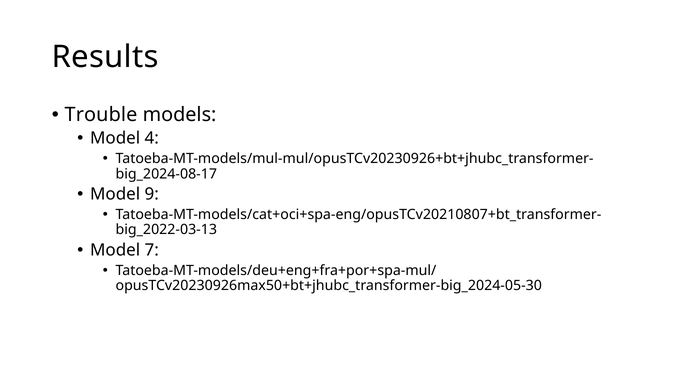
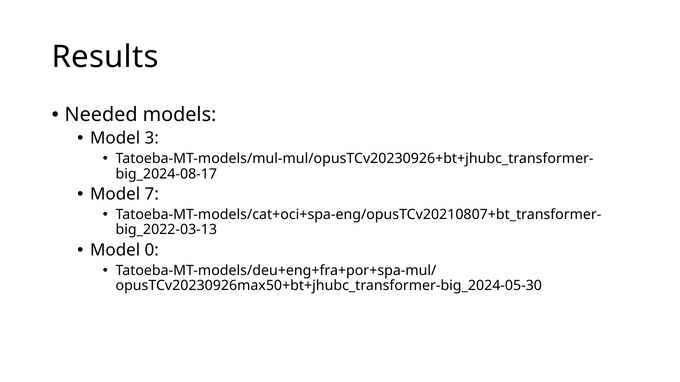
Trouble: Trouble -> Needed
4: 4 -> 3
9: 9 -> 7
7: 7 -> 0
